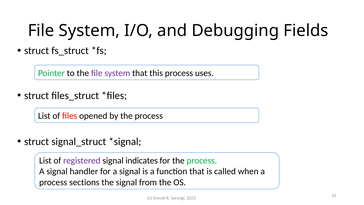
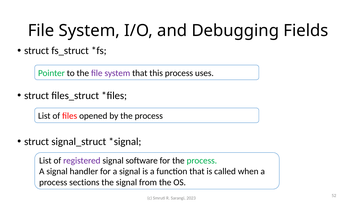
indicates: indicates -> software
